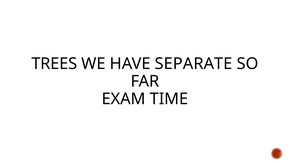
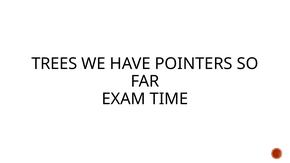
SEPARATE: SEPARATE -> POINTERS
